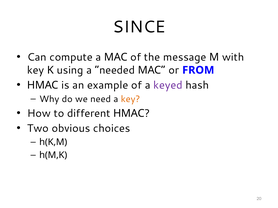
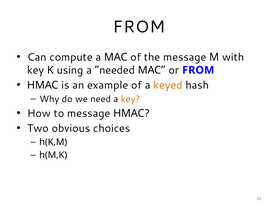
SINCE at (139, 27): SINCE -> FROM
keyed colour: purple -> orange
to different: different -> message
